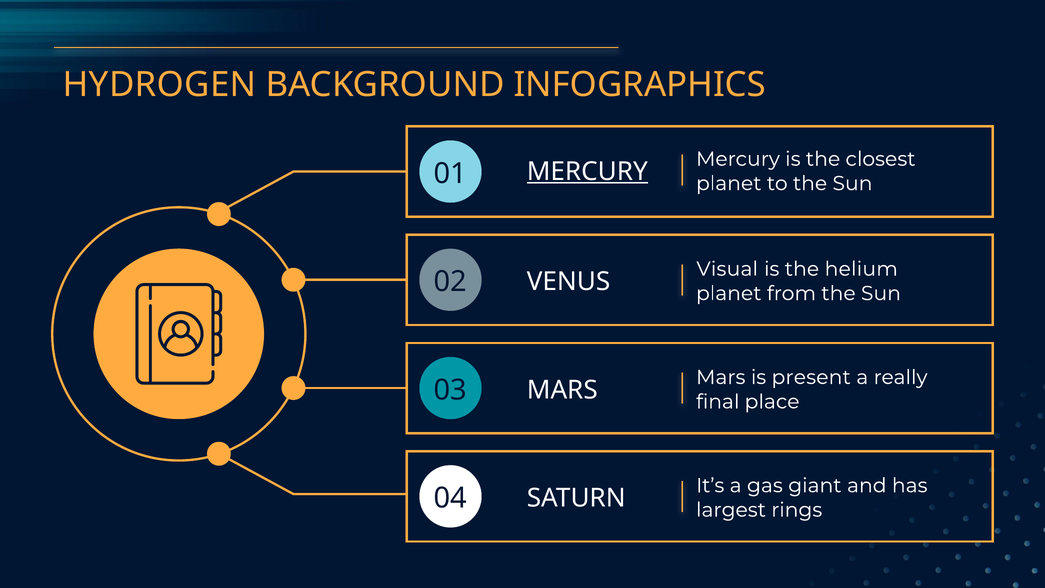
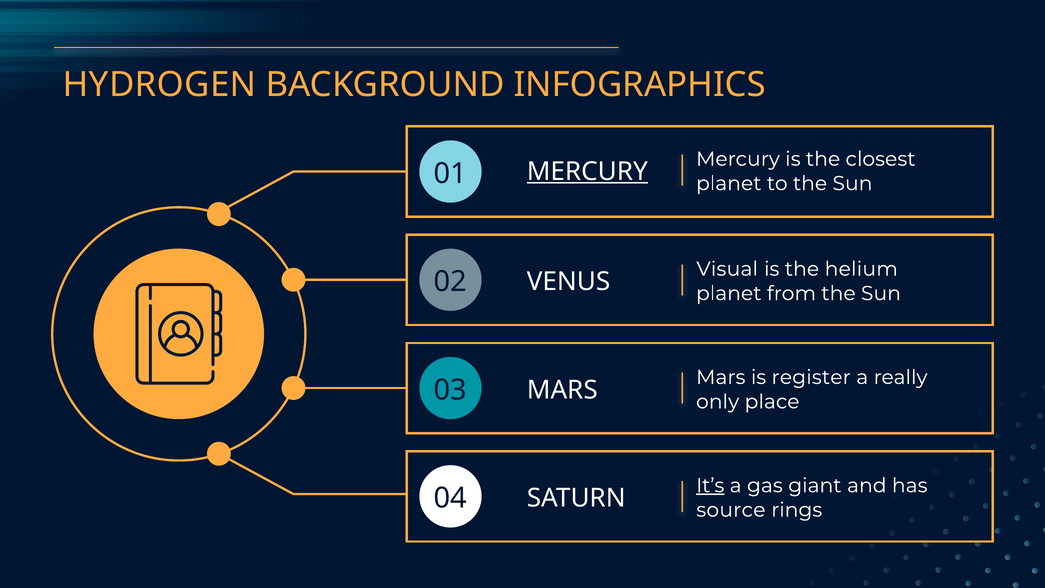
present: present -> register
final: final -> only
It’s underline: none -> present
largest: largest -> source
